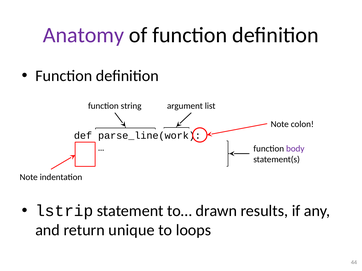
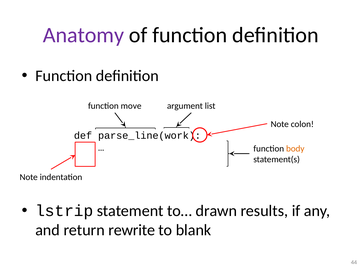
string: string -> move
body colour: purple -> orange
unique: unique -> rewrite
loops: loops -> blank
